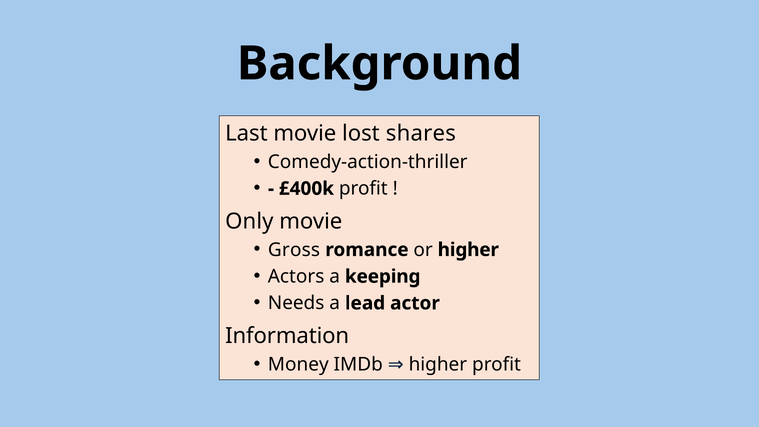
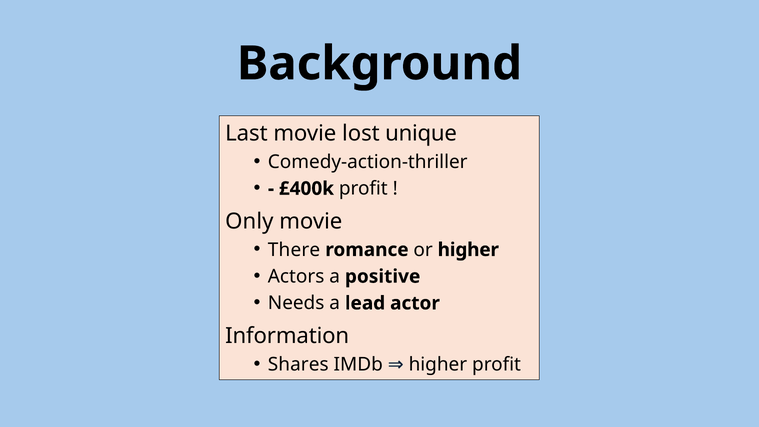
shares: shares -> unique
Gross: Gross -> There
keeping: keeping -> positive
Money: Money -> Shares
